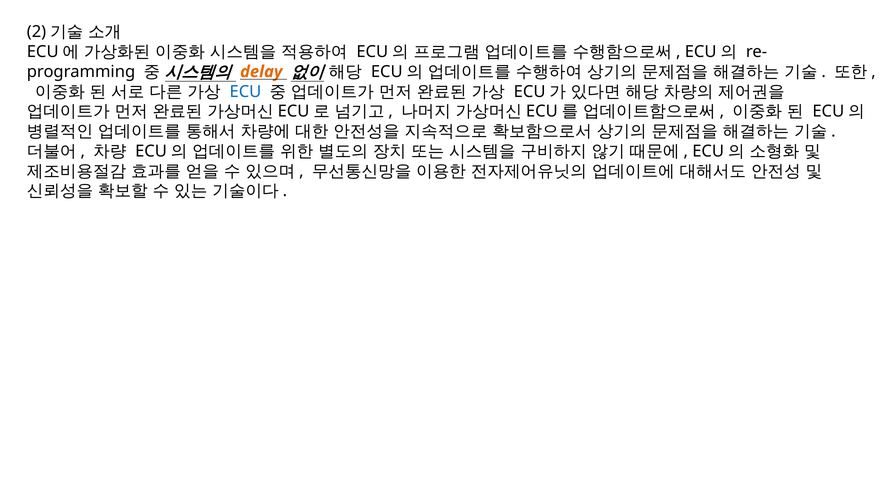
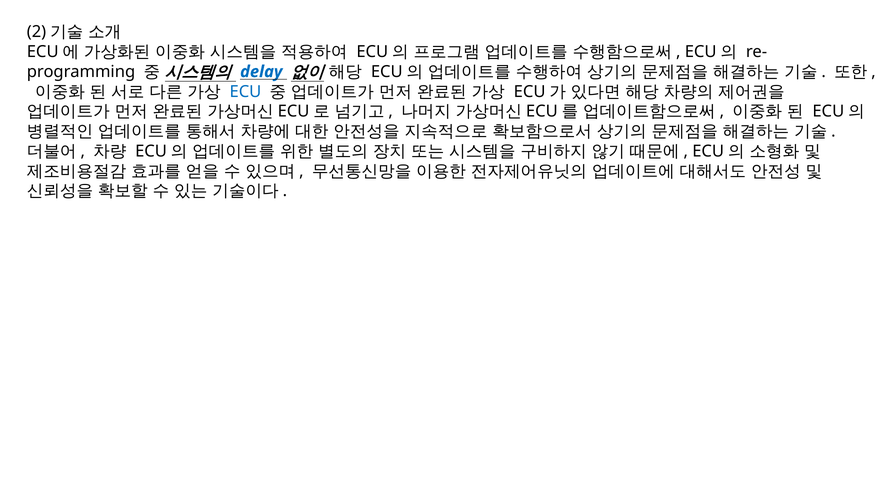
delay colour: orange -> blue
